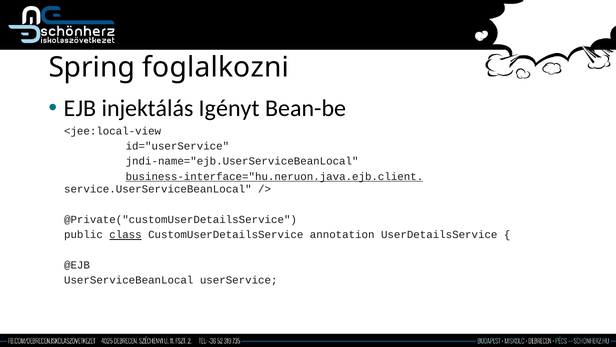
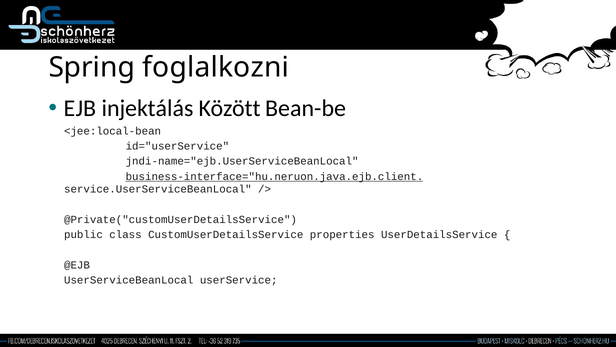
Igényt: Igényt -> Között
<jee:local-view: <jee:local-view -> <jee:local-bean
class underline: present -> none
annotation: annotation -> properties
